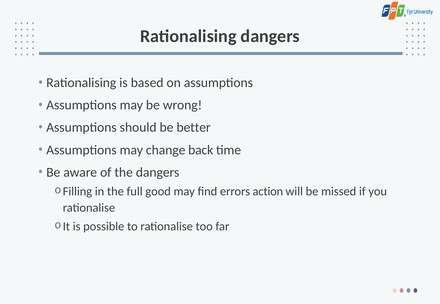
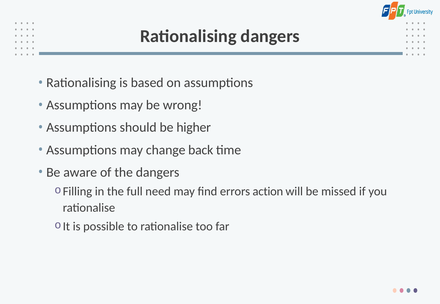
better: better -> higher
good: good -> need
